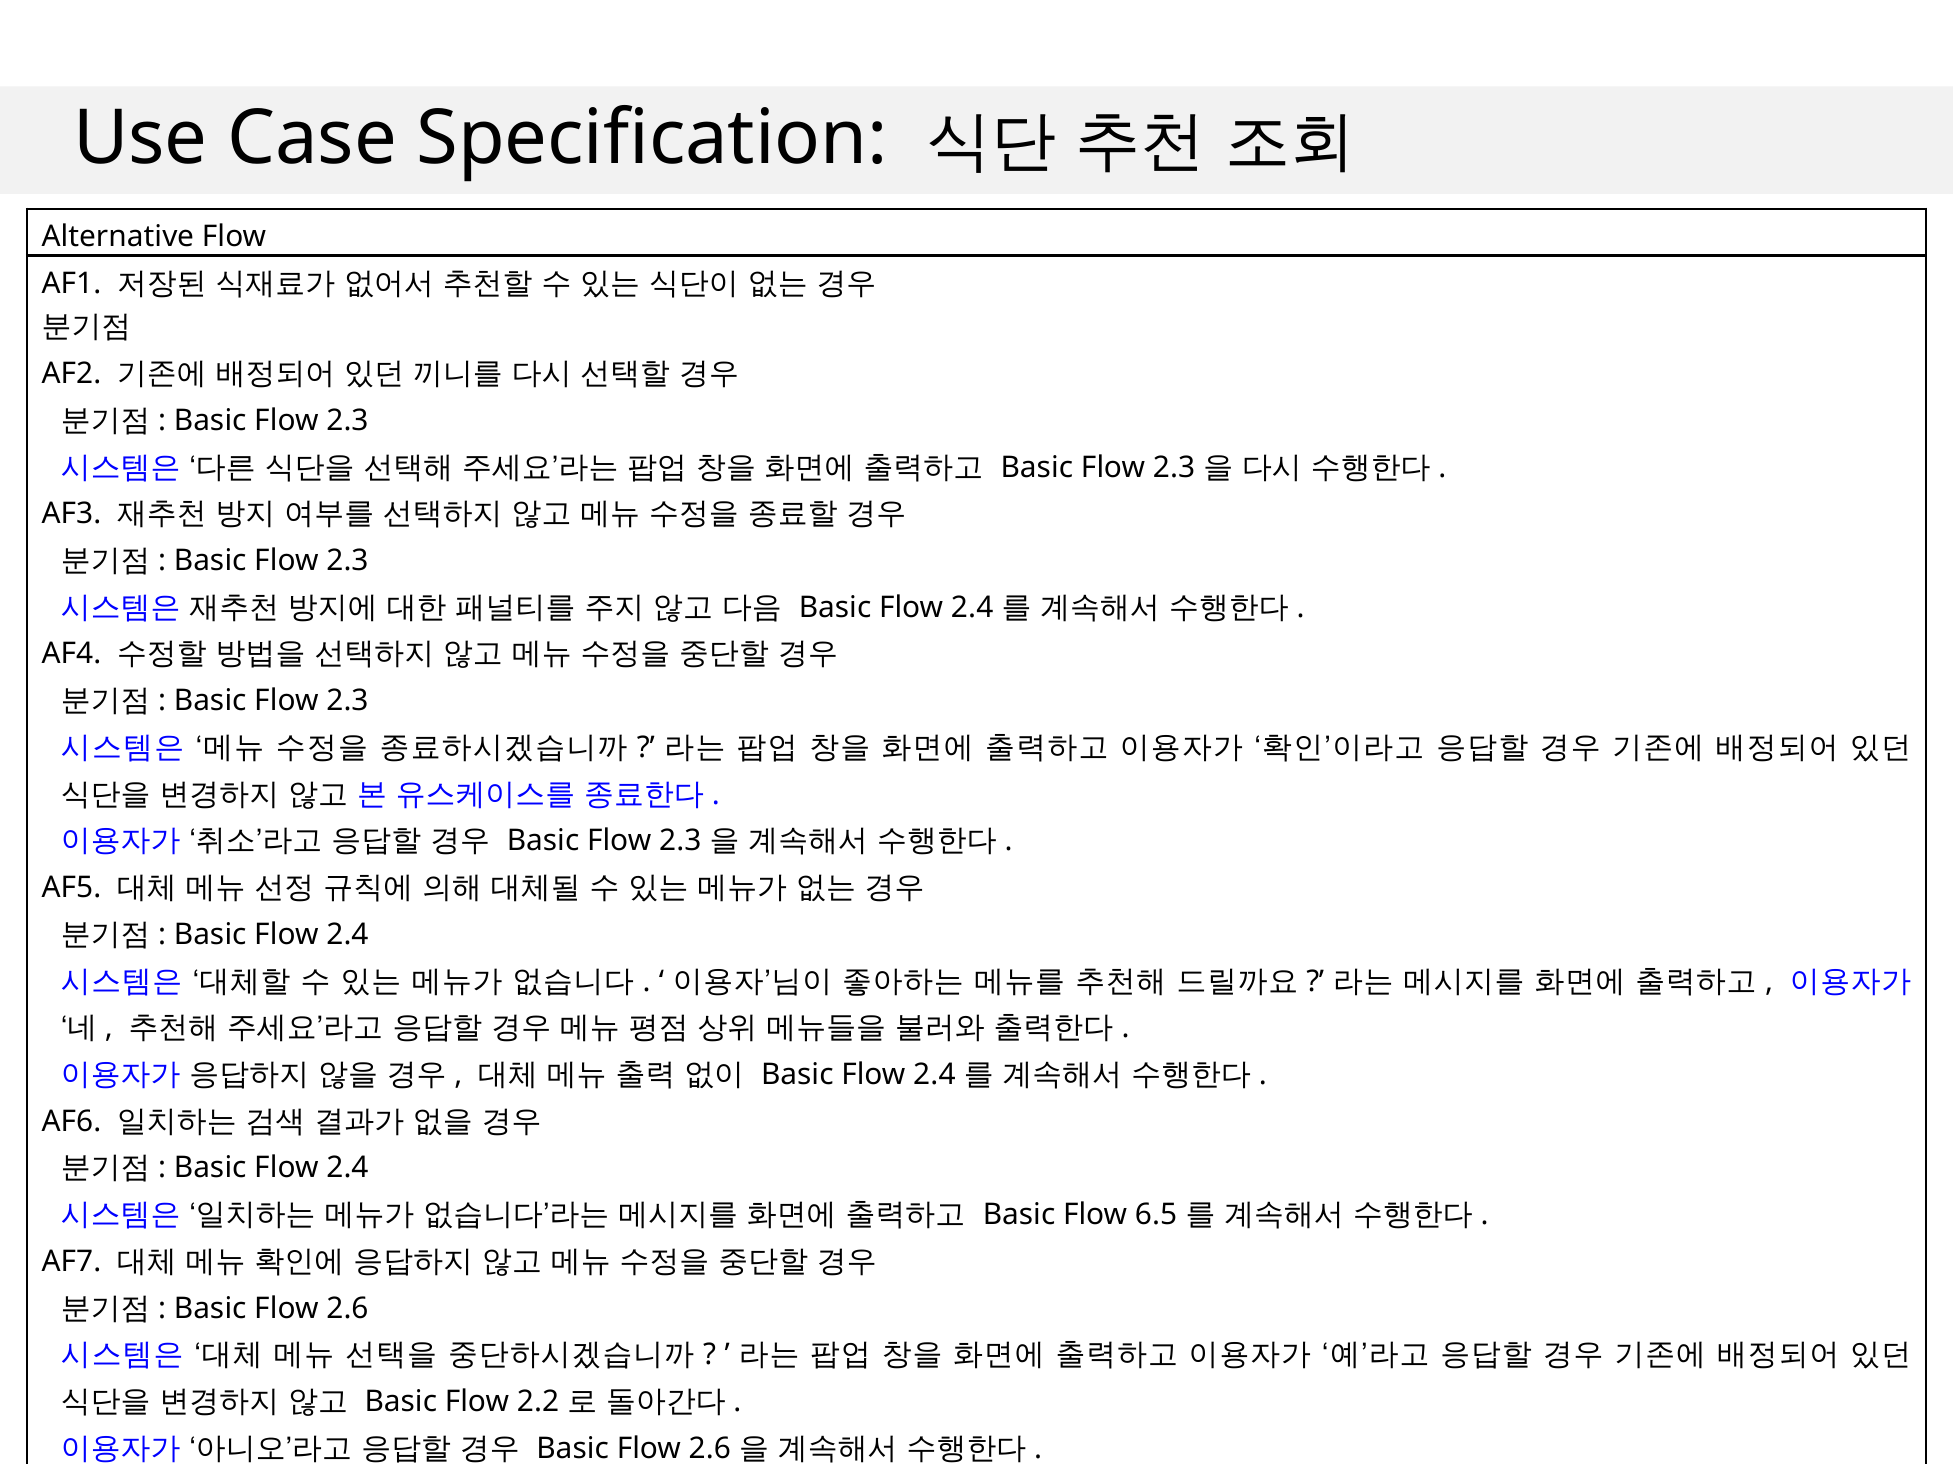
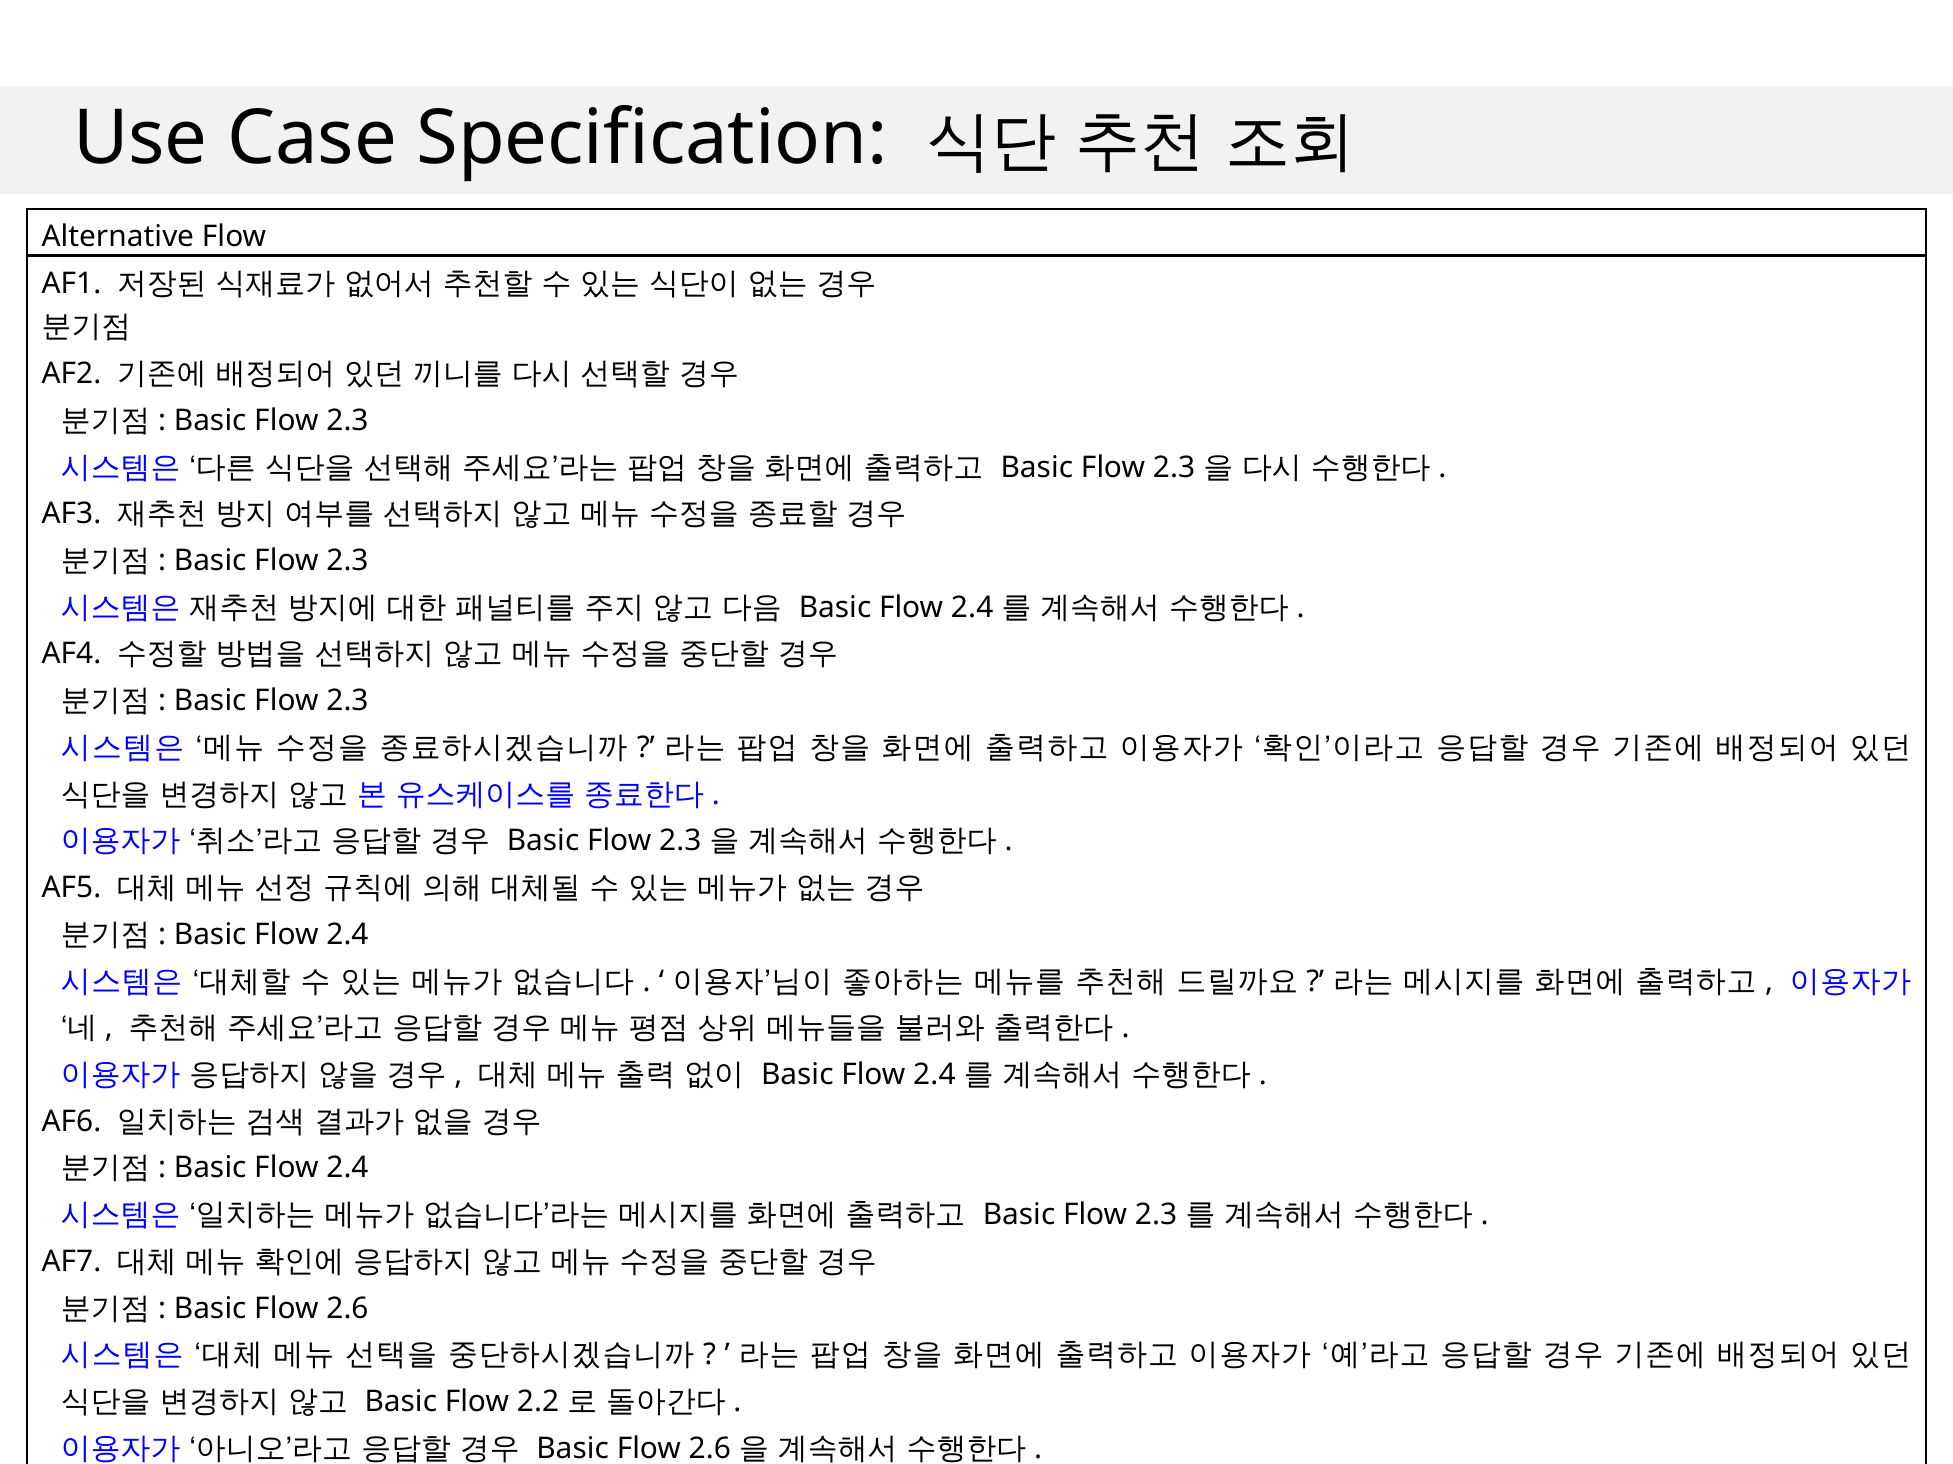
6.5 at (1156, 1215): 6.5 -> 2.3
